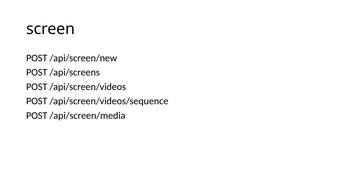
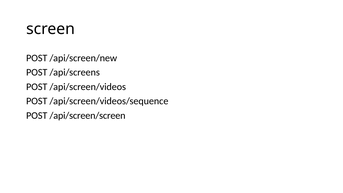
/api/screen/media: /api/screen/media -> /api/screen/screen
